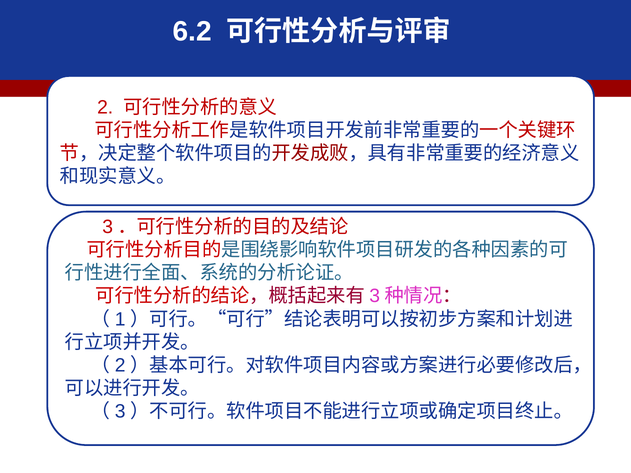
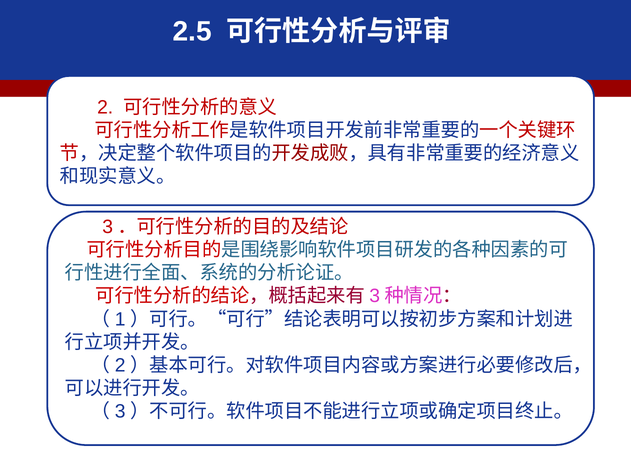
6.2: 6.2 -> 2.5
